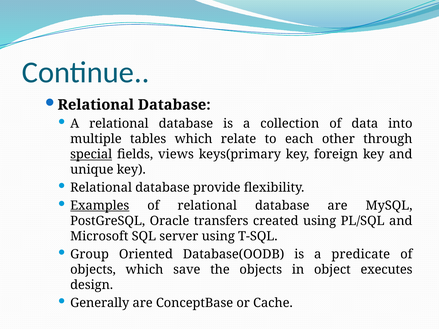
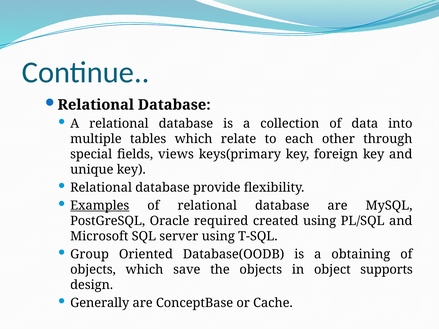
special underline: present -> none
transfers: transfers -> required
predicate: predicate -> obtaining
executes: executes -> supports
